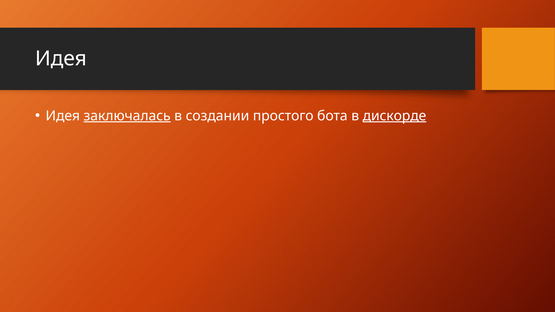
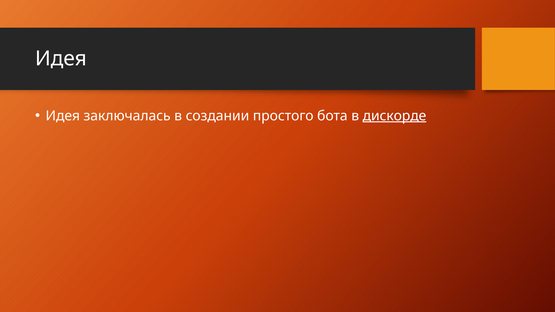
заключалась underline: present -> none
